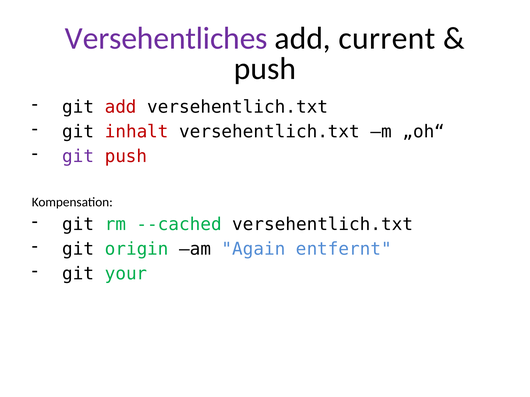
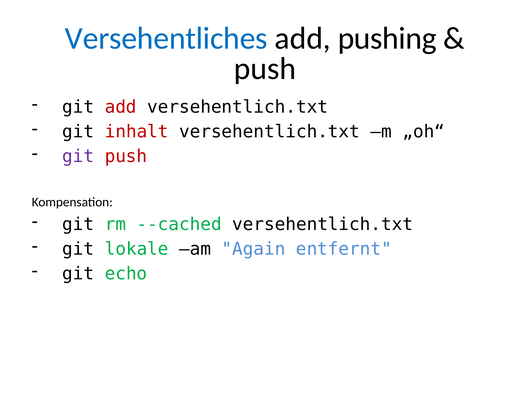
Versehentliches colour: purple -> blue
current: current -> pushing
origin: origin -> lokale
your: your -> echo
